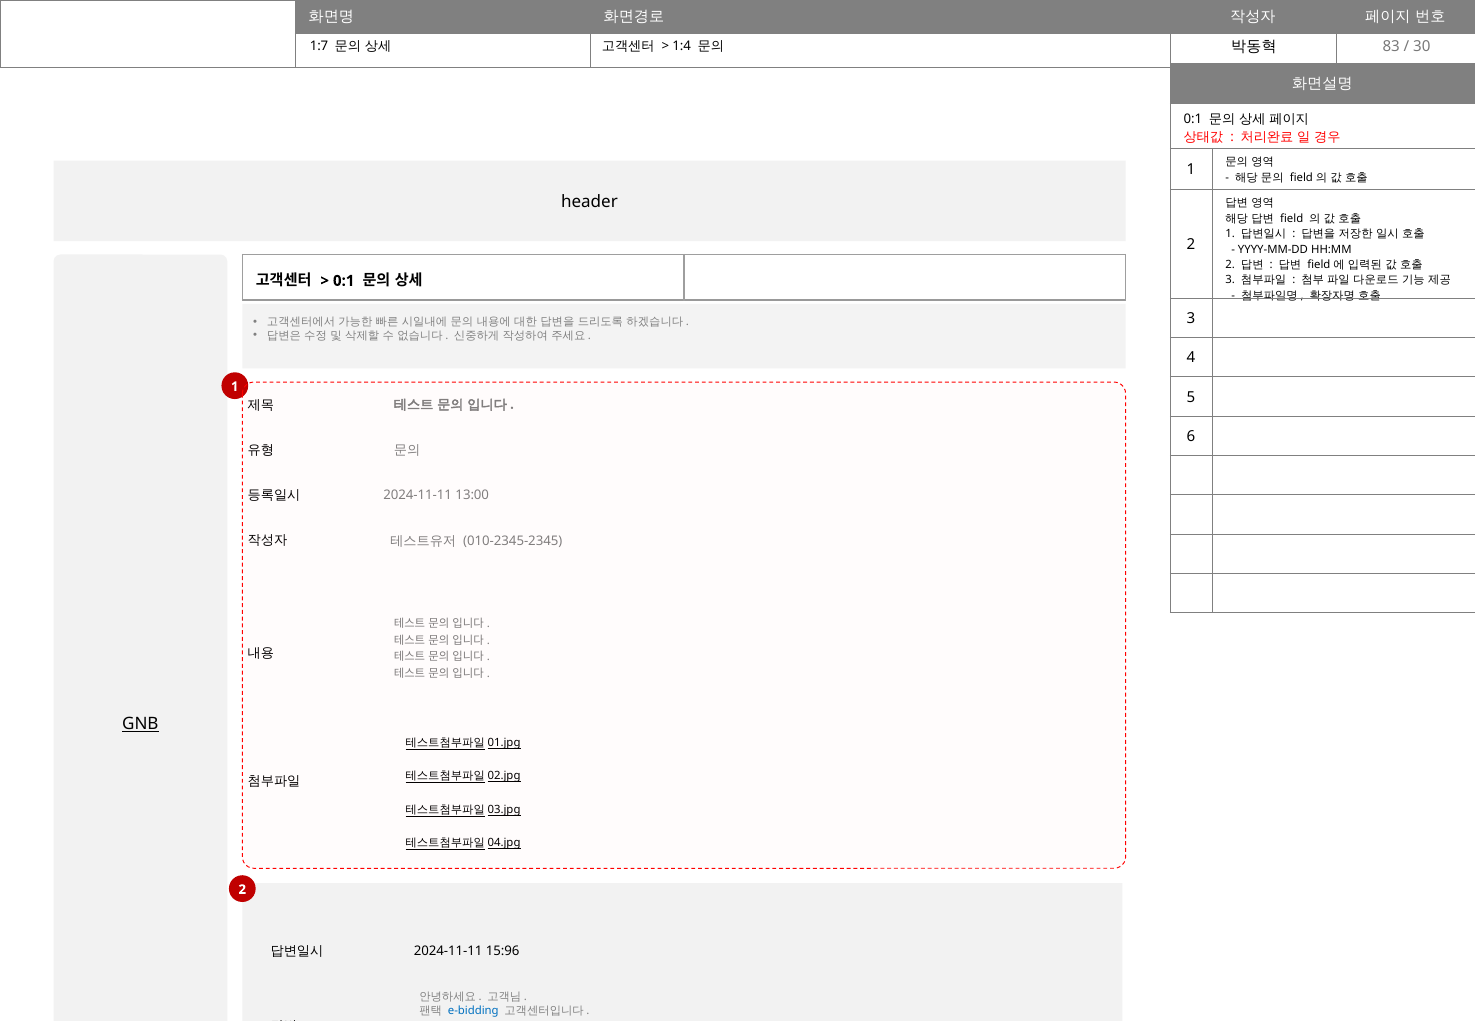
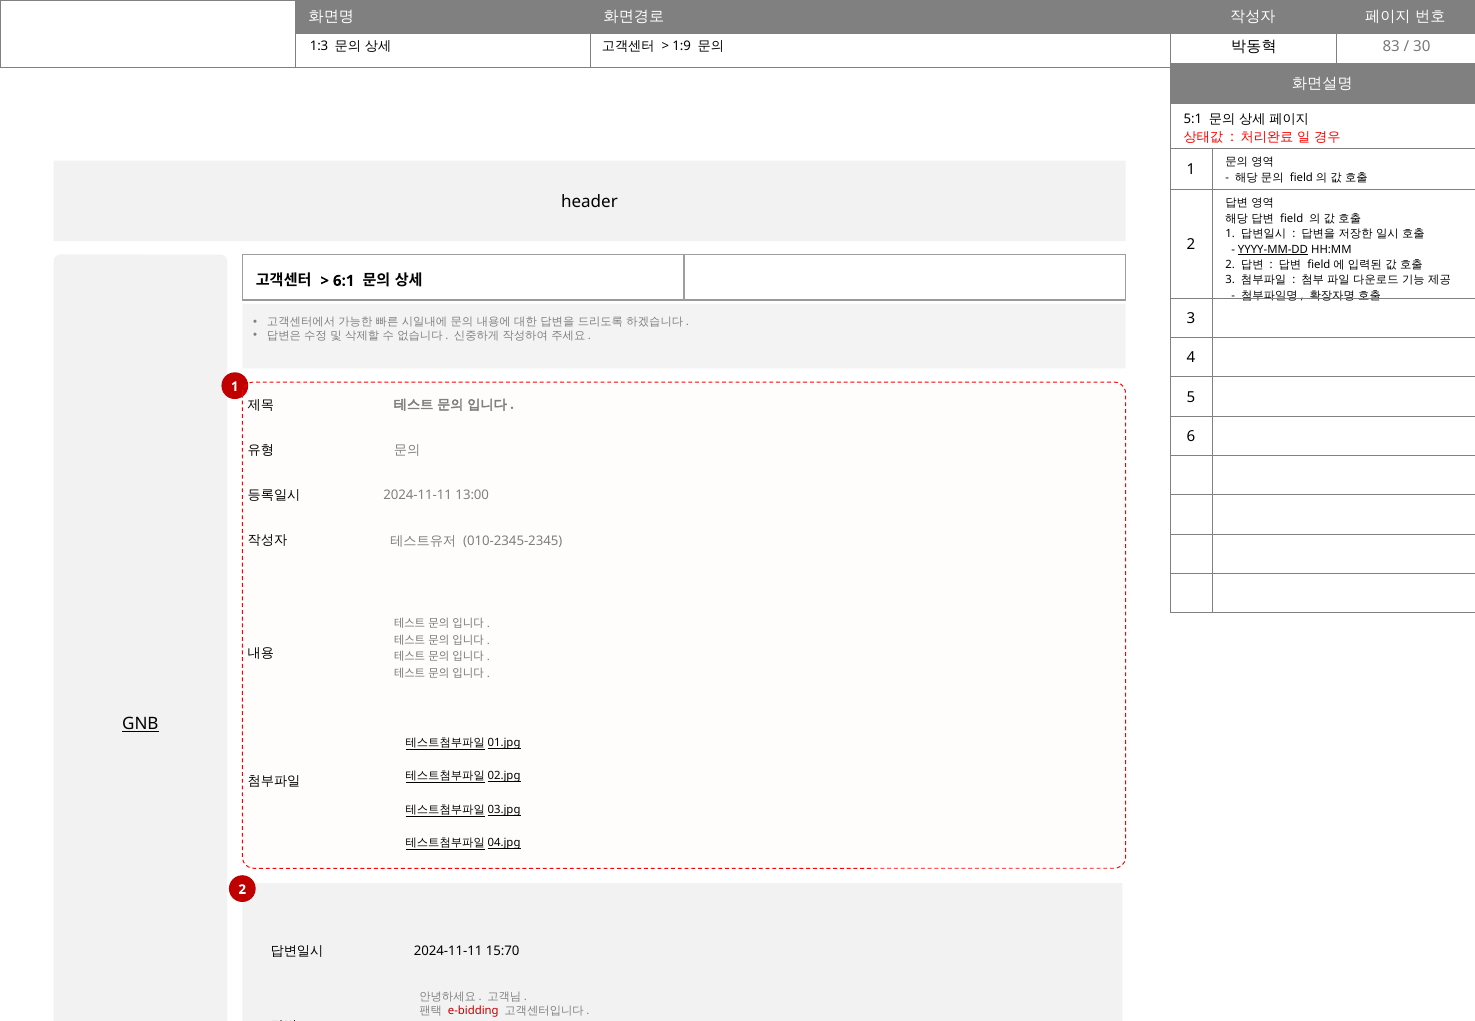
1:7: 1:7 -> 1:3
1:4: 1:4 -> 1:9
0:1 at (1193, 119): 0:1 -> 5:1
YYYY-MM-DD underline: none -> present
0:1 at (344, 281): 0:1 -> 6:1
15:96: 15:96 -> 15:70
e-bidding colour: blue -> red
